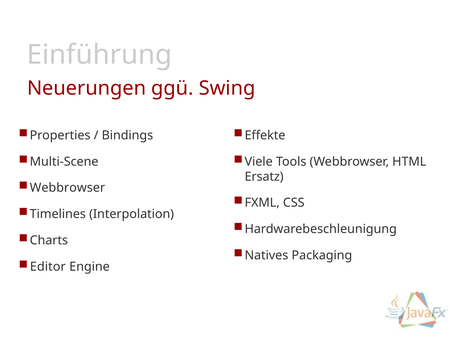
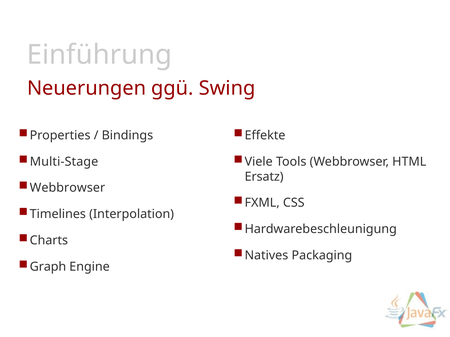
Multi-Scene: Multi-Scene -> Multi-Stage
Editor: Editor -> Graph
